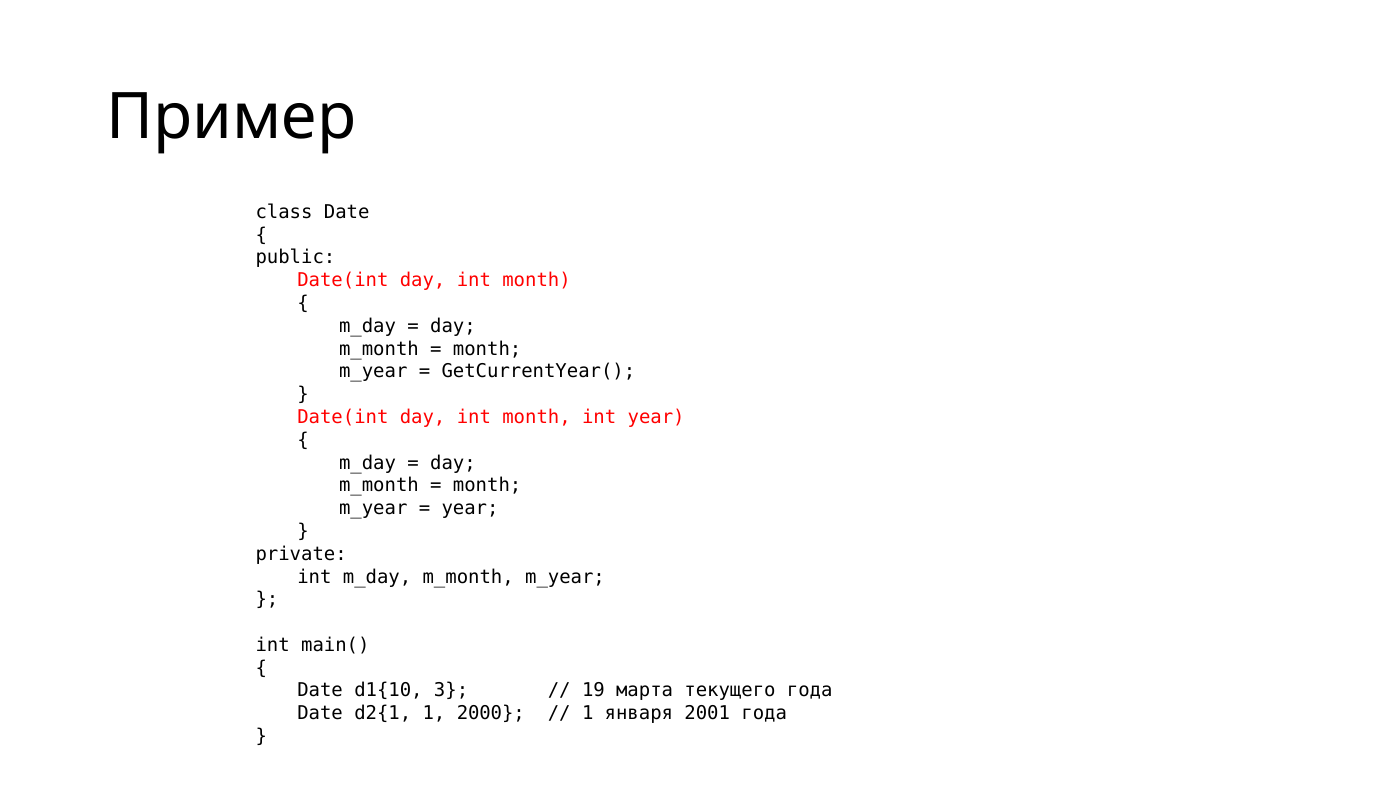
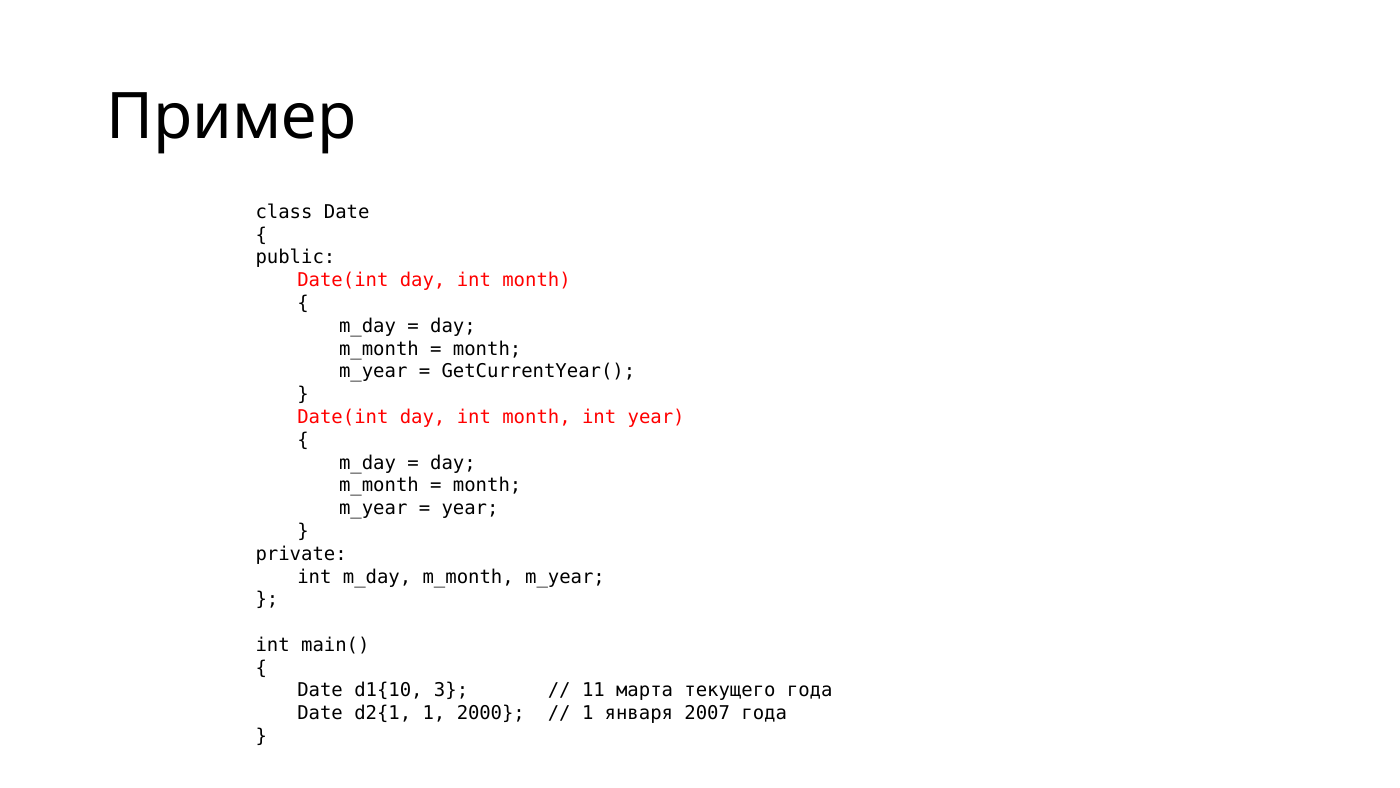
19: 19 -> 11
2001: 2001 -> 2007
